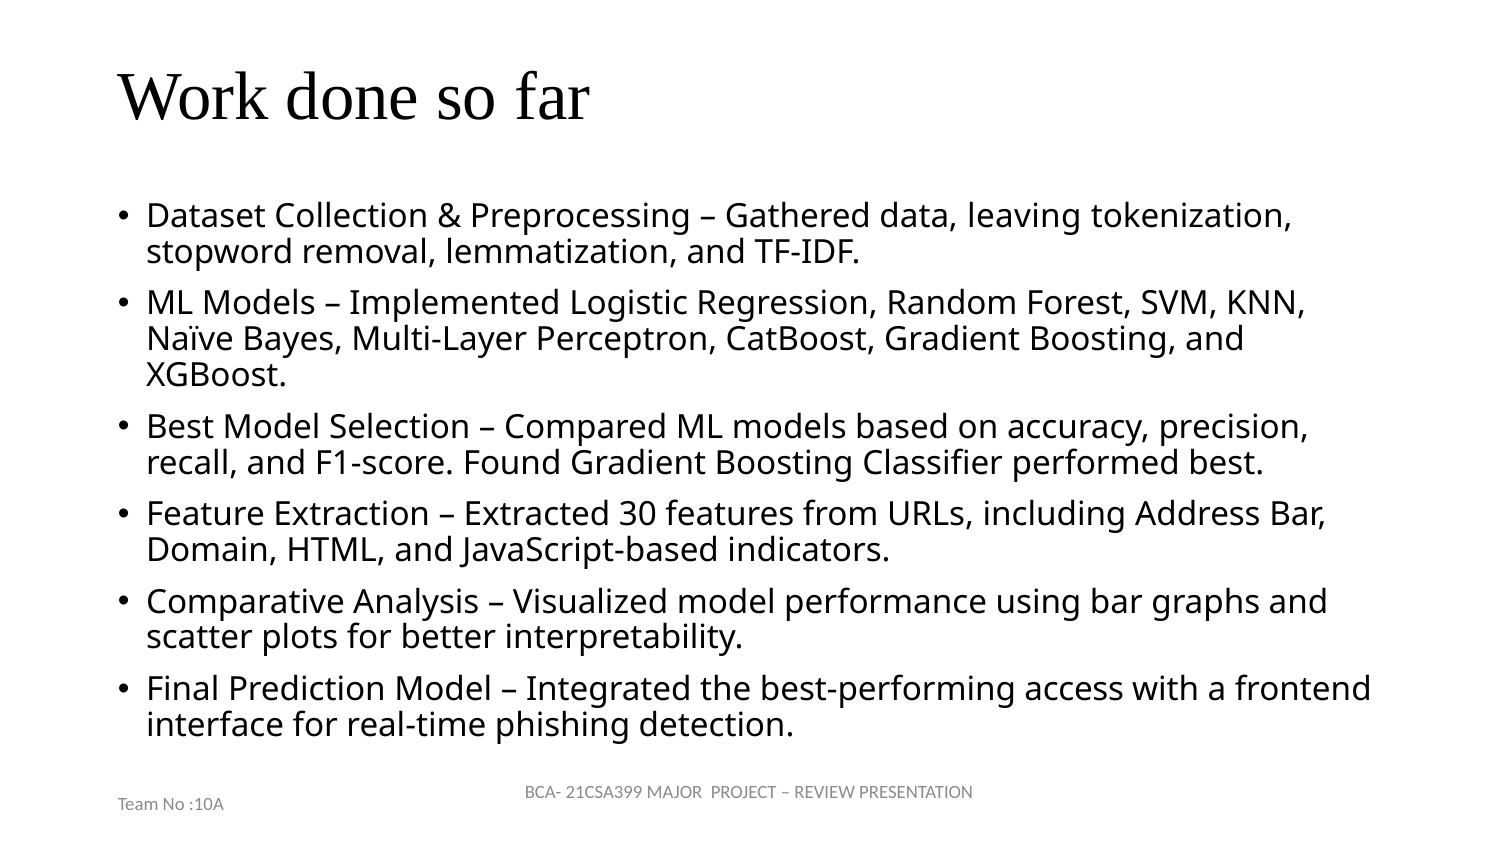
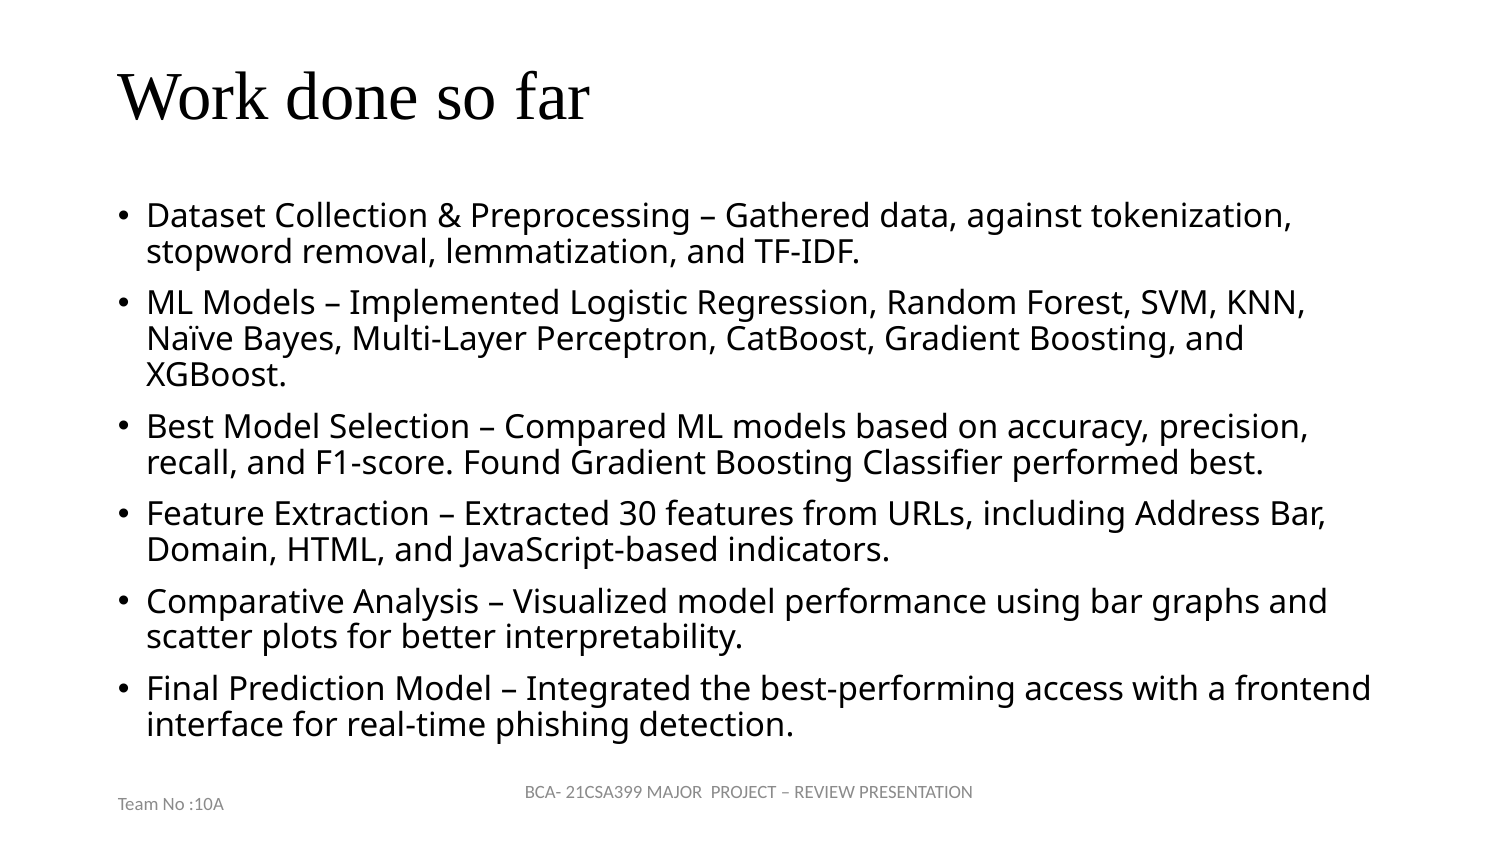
leaving: leaving -> against
